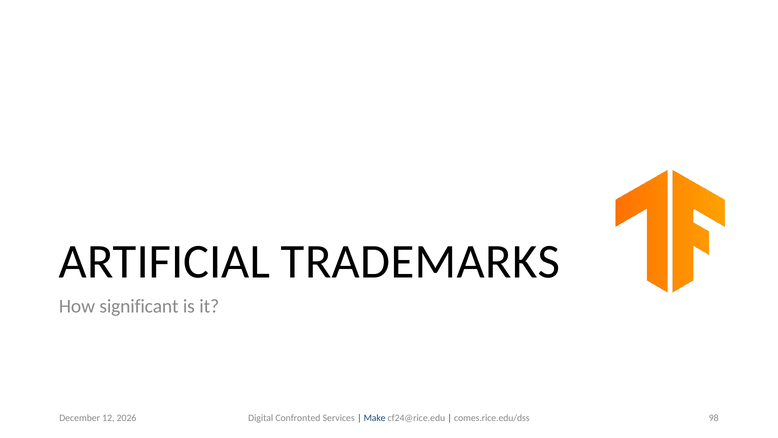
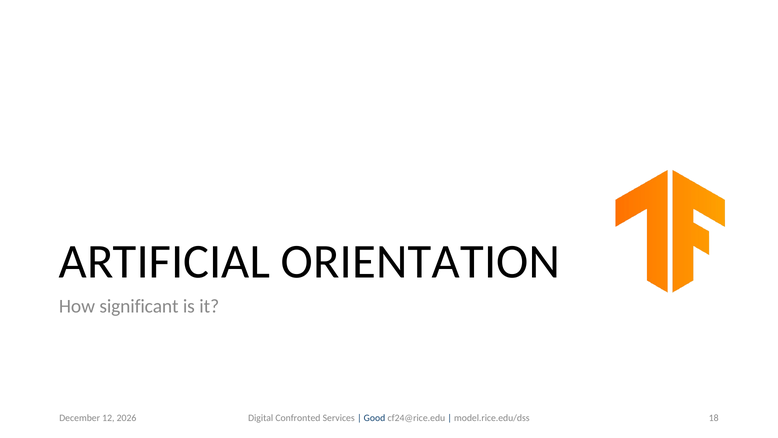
TRADEMARKS: TRADEMARKS -> ORIENTATION
98: 98 -> 18
Make: Make -> Good
comes.rice.edu/dss: comes.rice.edu/dss -> model.rice.edu/dss
